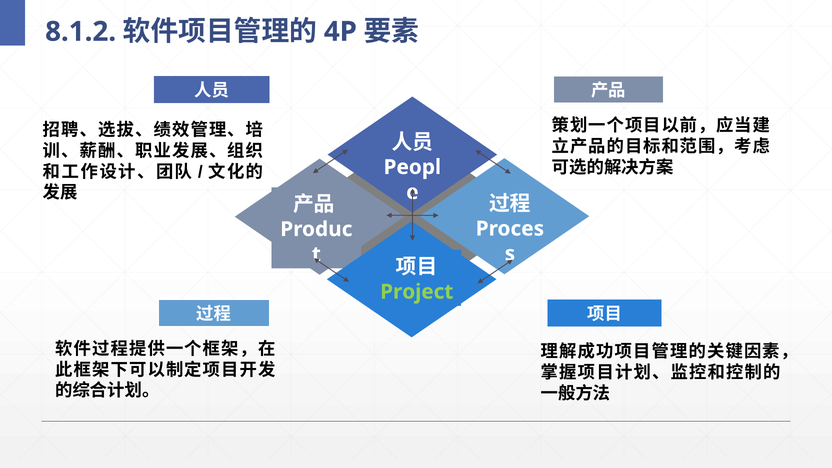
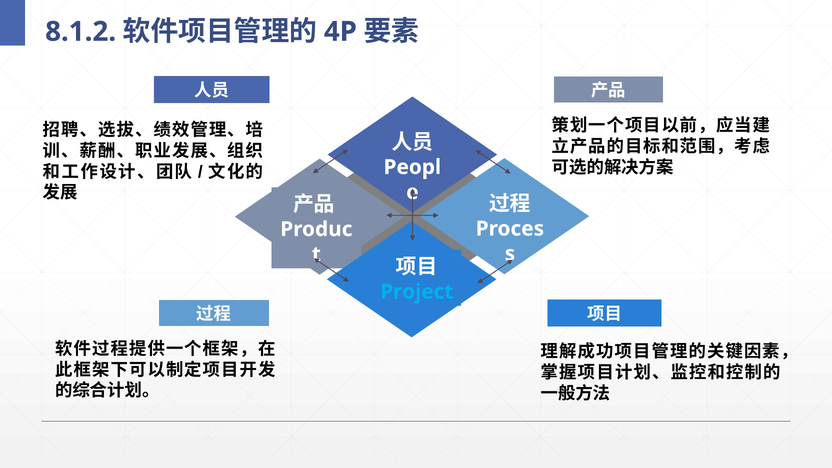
Project colour: light green -> light blue
